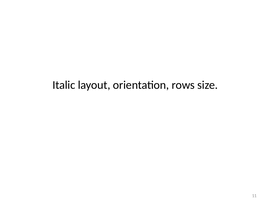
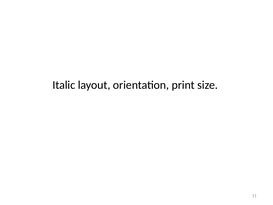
rows: rows -> print
